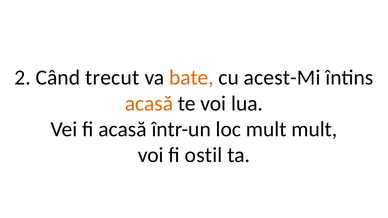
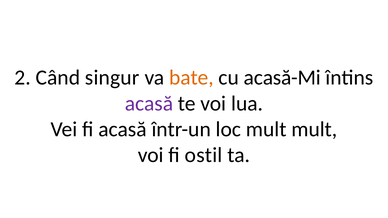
trecut: trecut -> singur
acest-Mi: acest-Mi -> acasă-Mi
acasă at (149, 104) colour: orange -> purple
